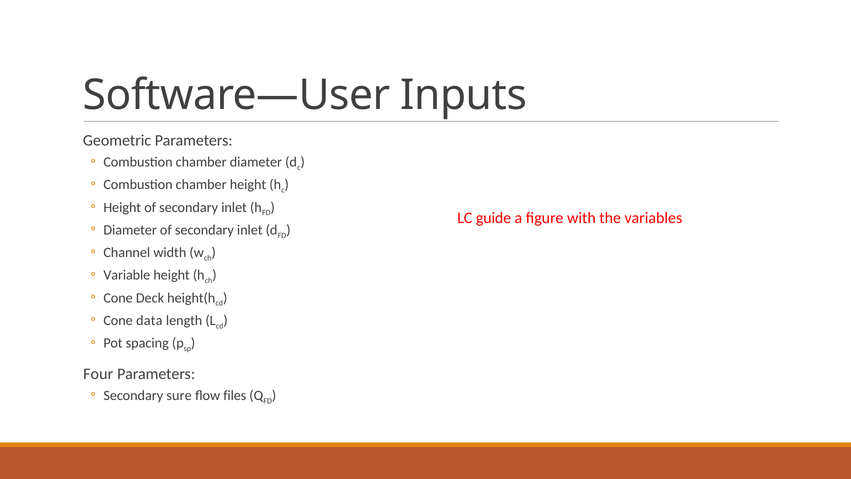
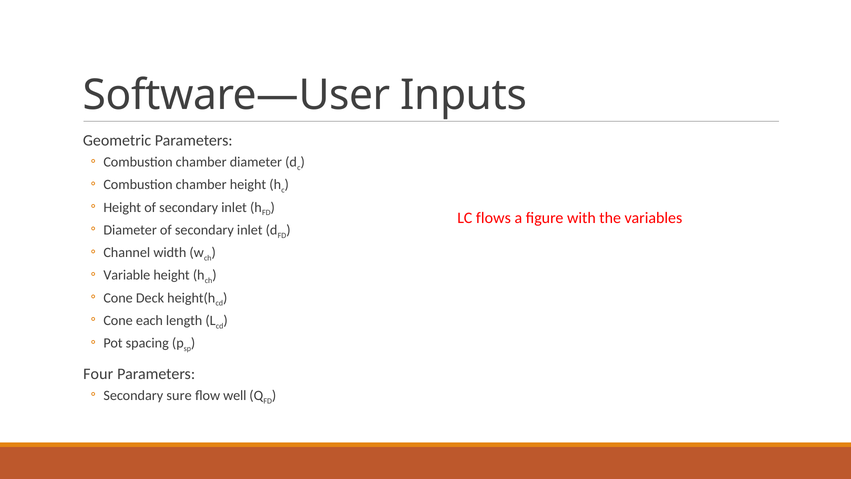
guide: guide -> flows
data: data -> each
files: files -> well
